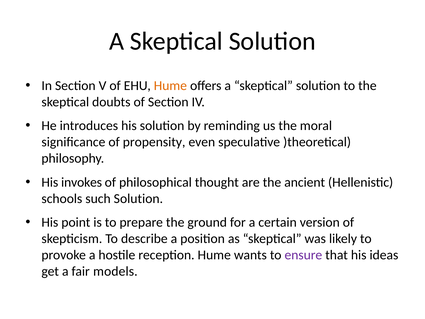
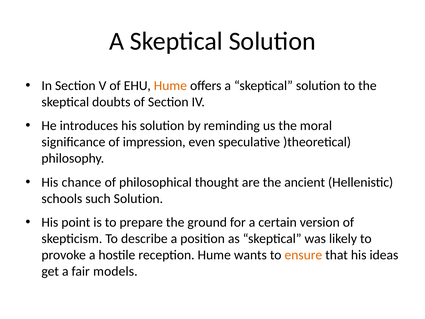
propensity: propensity -> impression
invokes: invokes -> chance
ensure colour: purple -> orange
